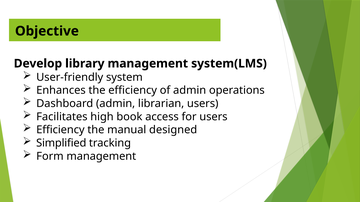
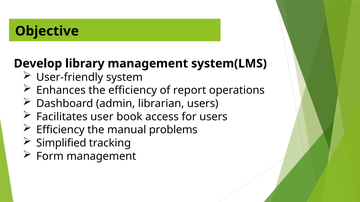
of admin: admin -> report
high: high -> user
designed: designed -> problems
